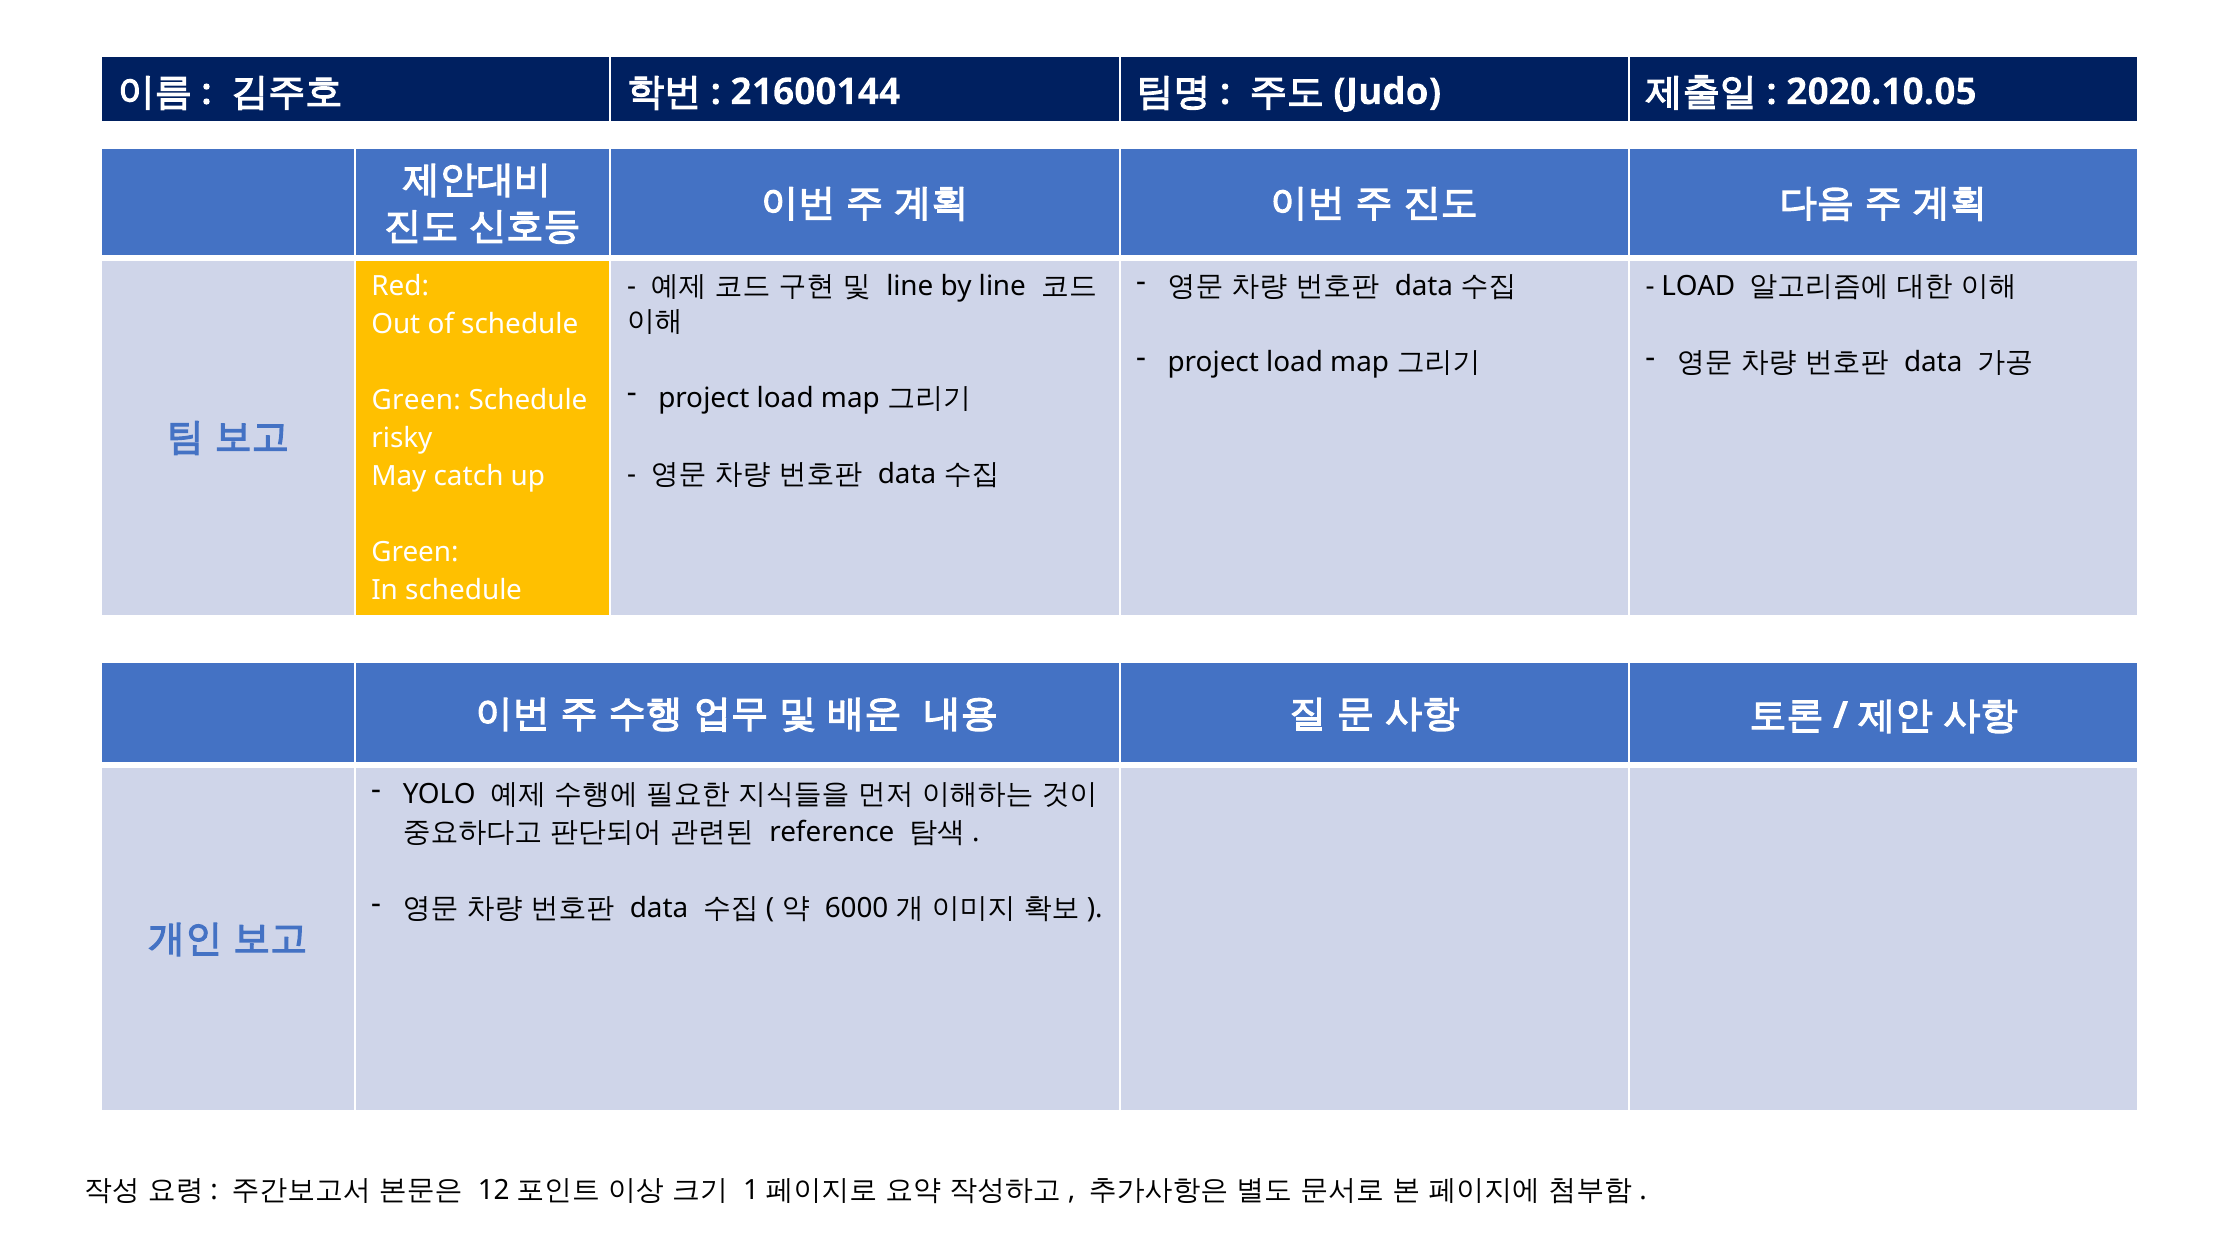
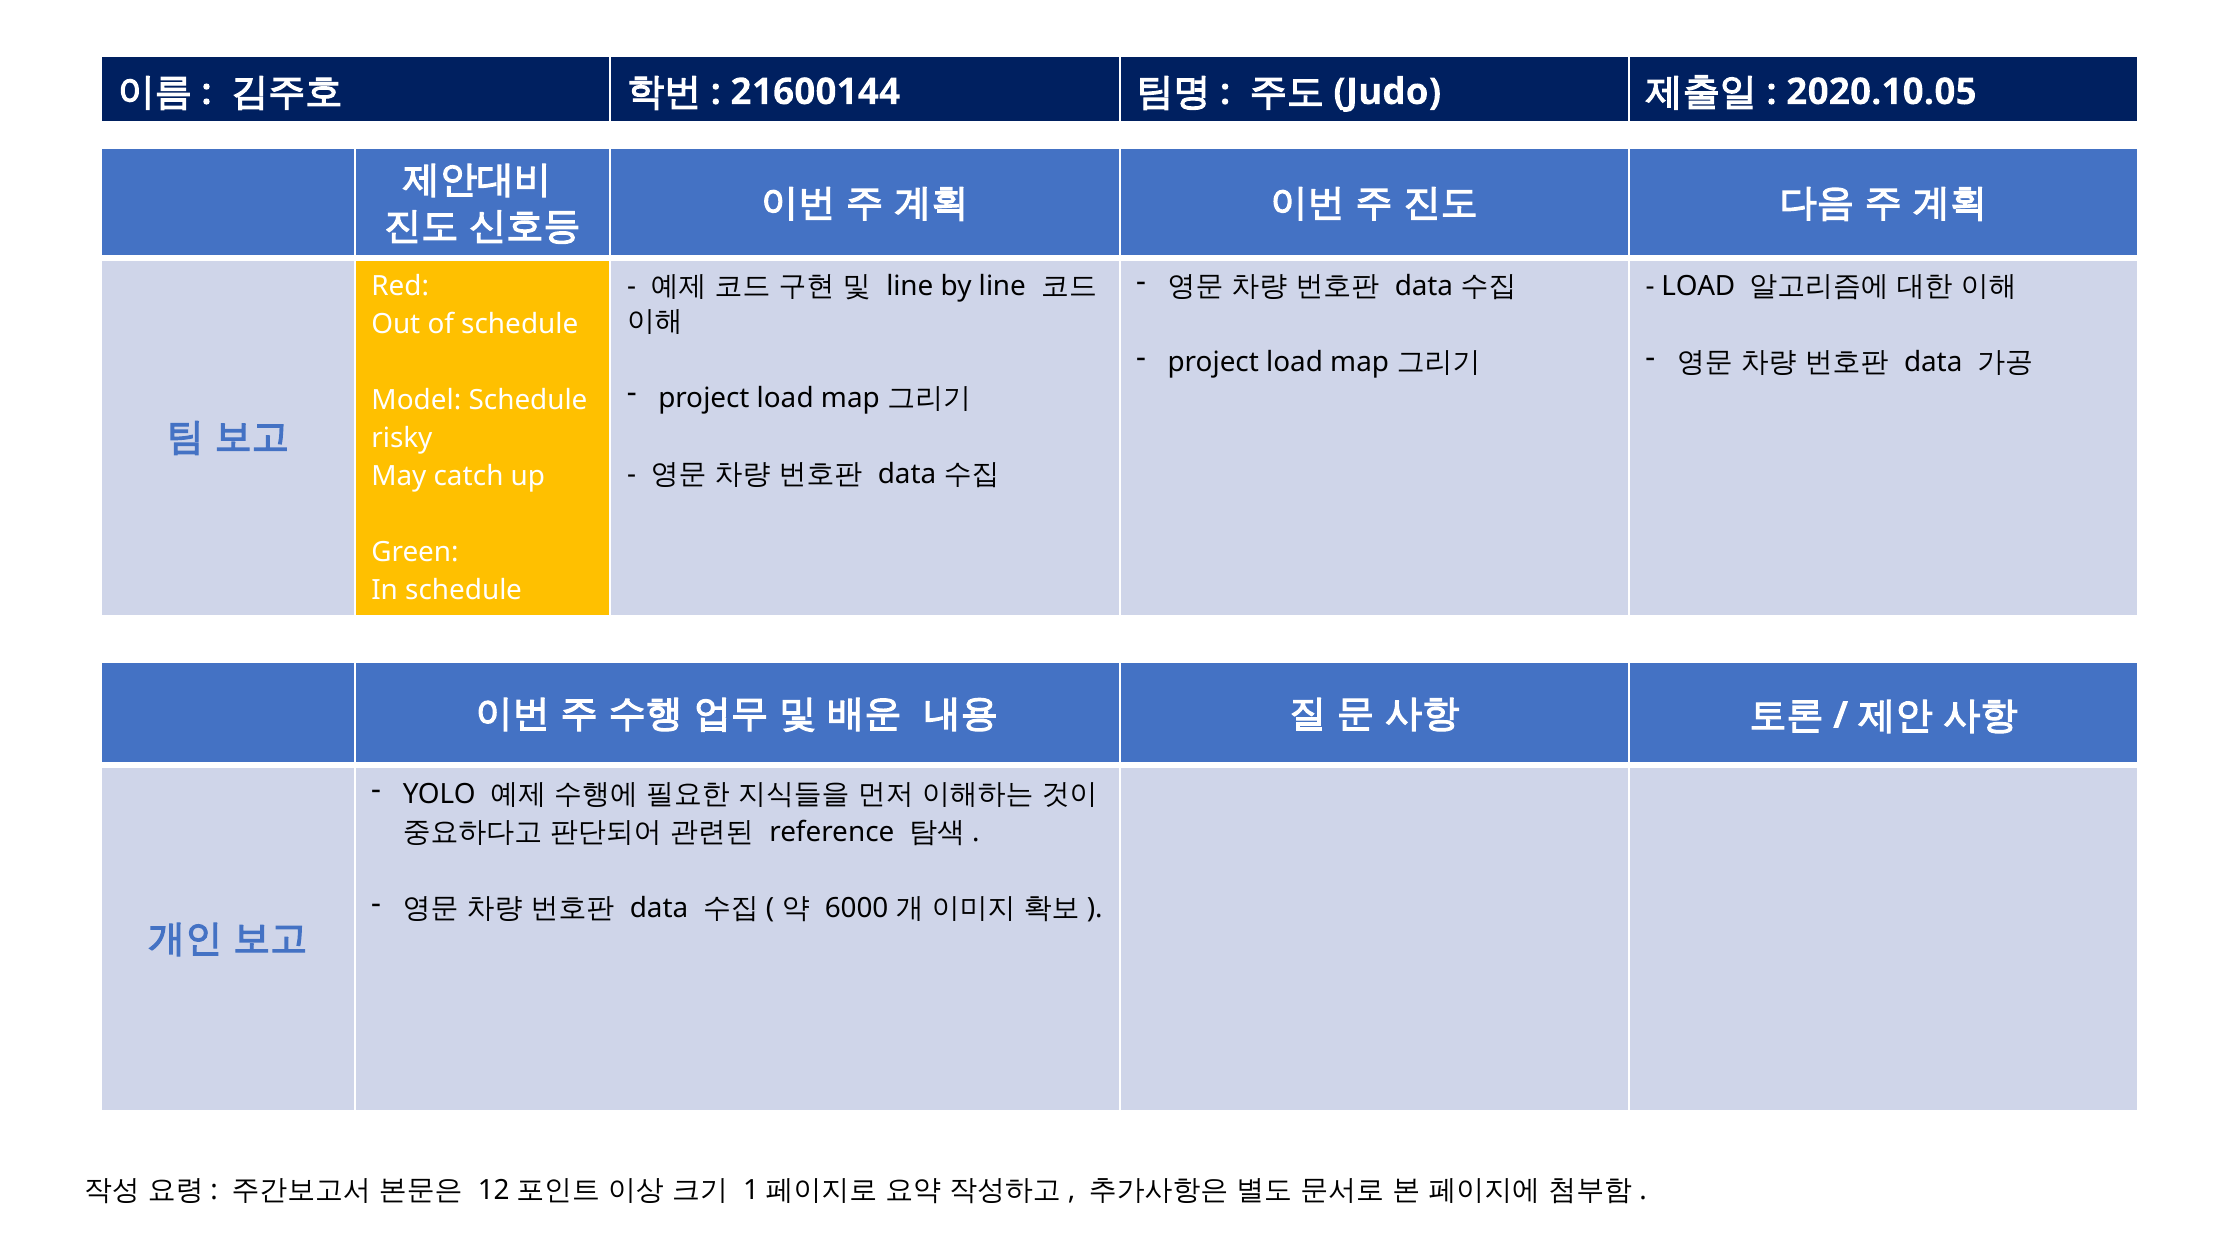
Green at (416, 401): Green -> Model
